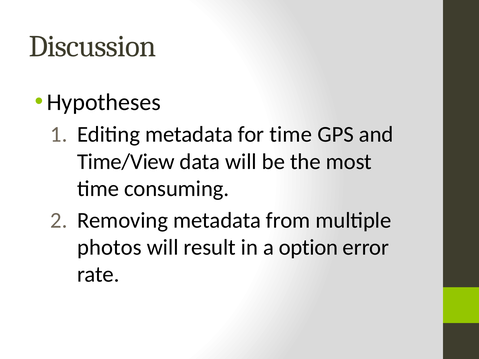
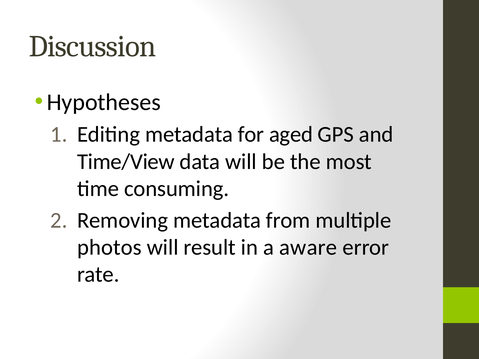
for time: time -> aged
option: option -> aware
